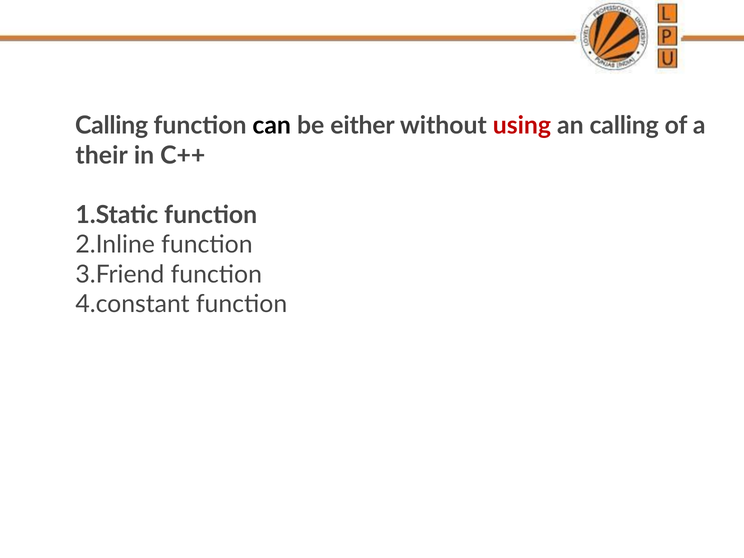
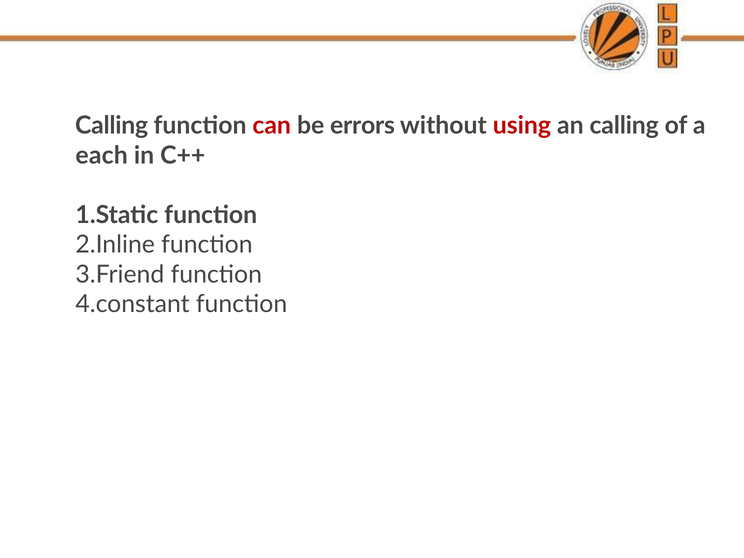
can colour: black -> red
either: either -> errors
their: their -> each
